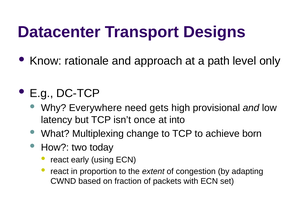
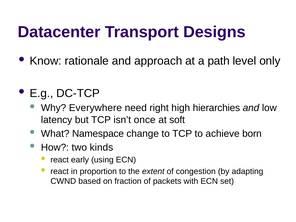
gets: gets -> right
provisional: provisional -> hierarchies
into: into -> soft
Multiplexing: Multiplexing -> Namespace
today: today -> kinds
